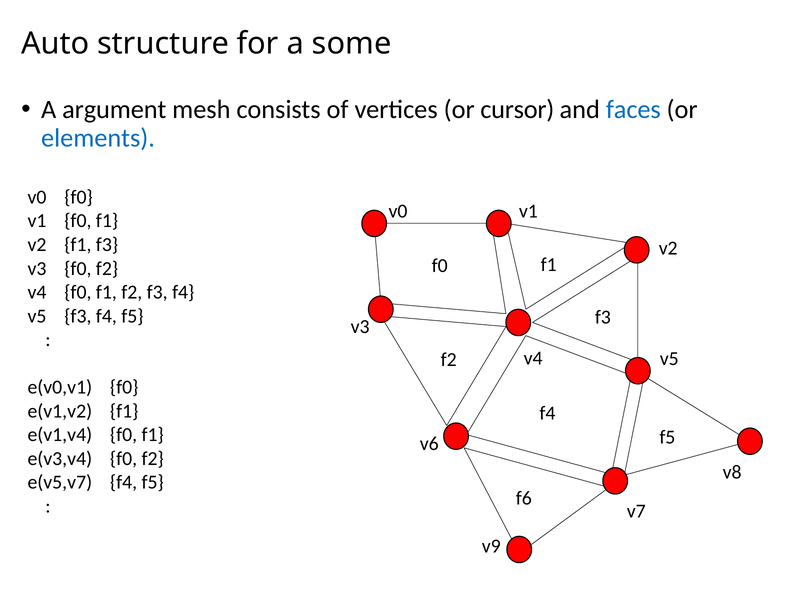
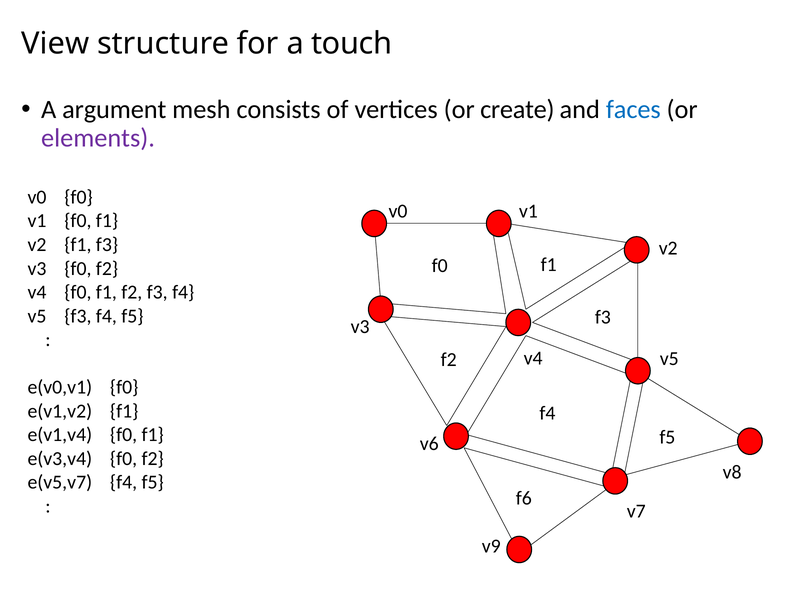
Auto: Auto -> View
some: some -> touch
cursor: cursor -> create
elements colour: blue -> purple
